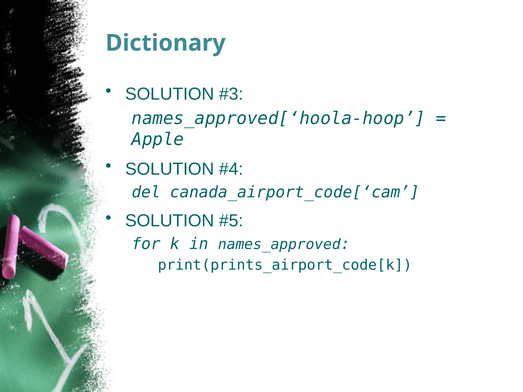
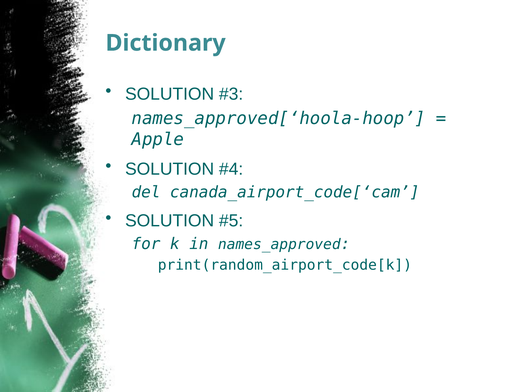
print(prints_airport_code[k: print(prints_airport_code[k -> print(random_airport_code[k
